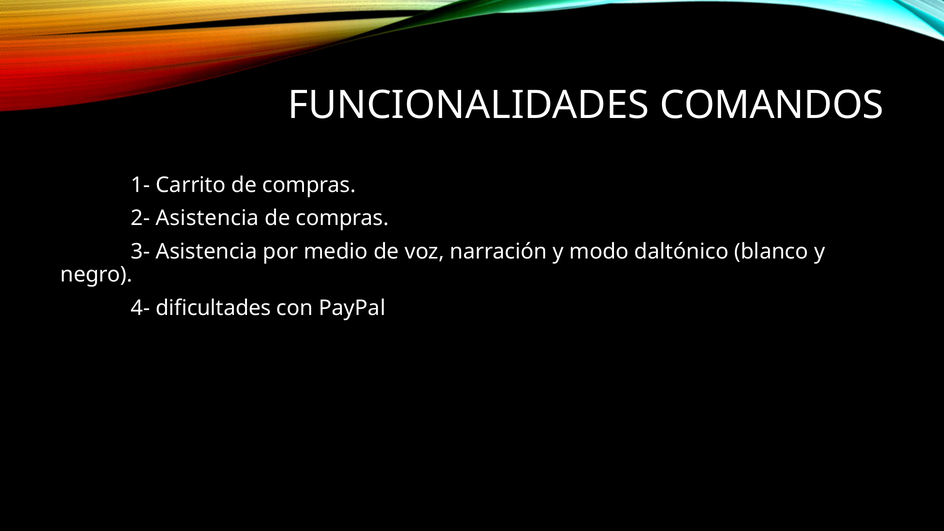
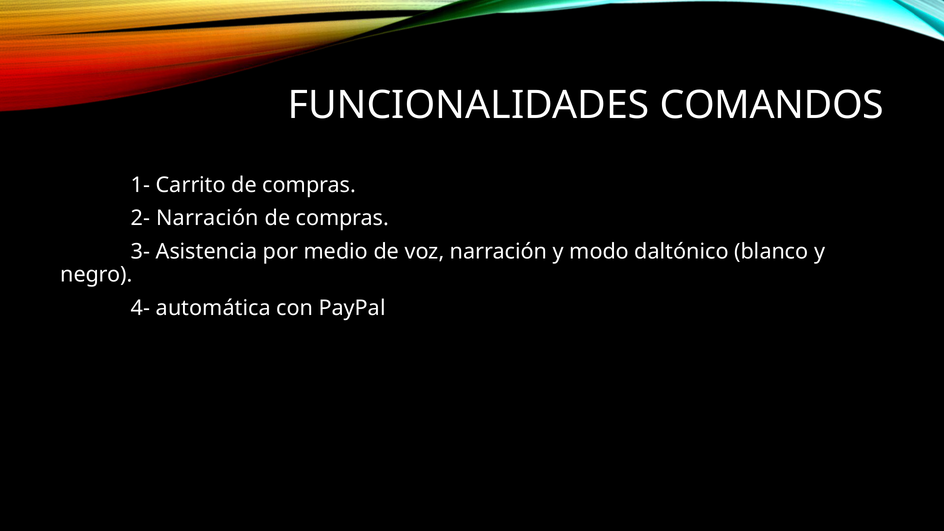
2- Asistencia: Asistencia -> Narración
dificultades: dificultades -> automática
